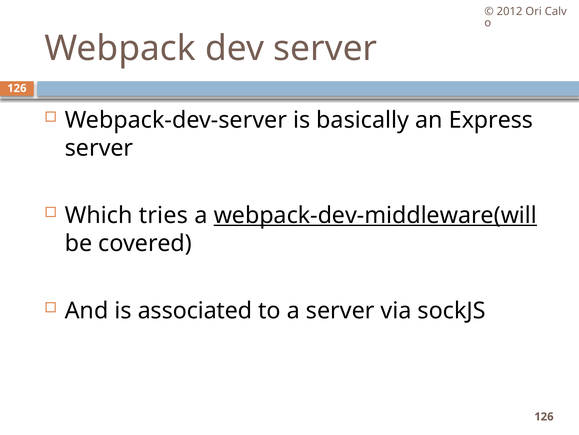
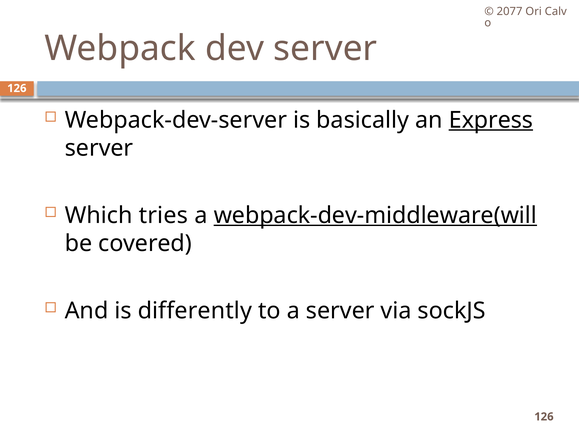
2012: 2012 -> 2077
Express underline: none -> present
associated: associated -> differently
